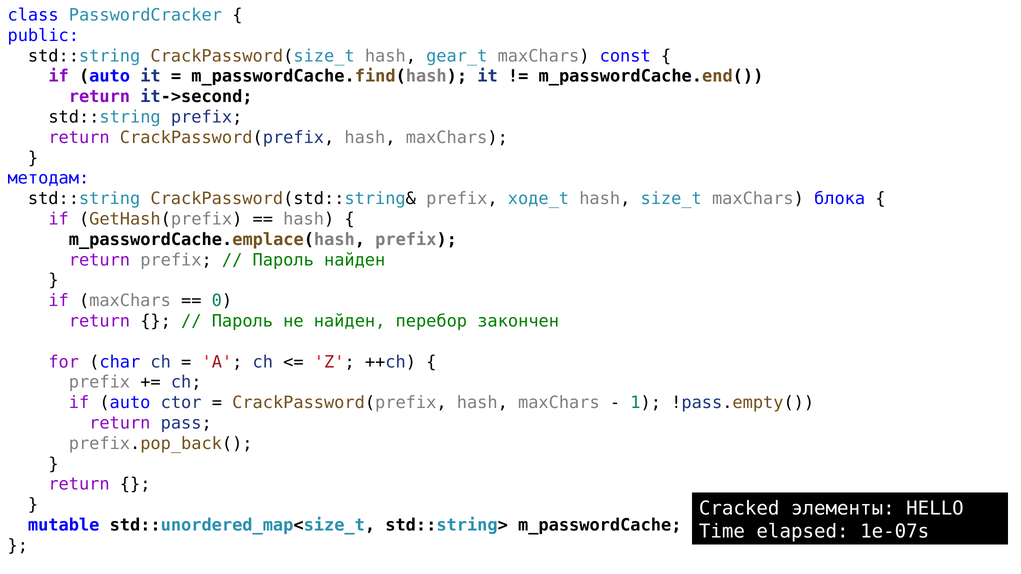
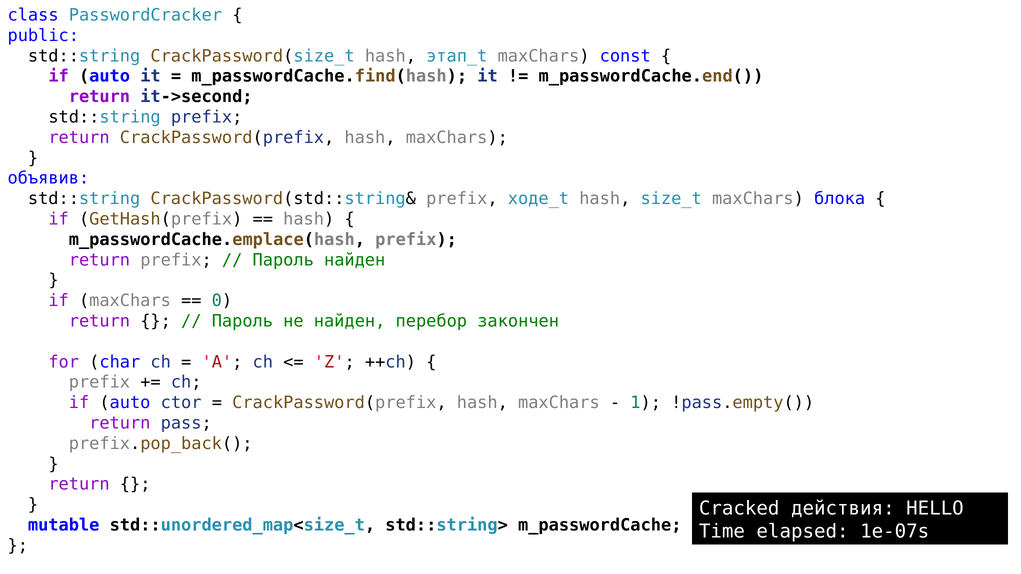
gear_t: gear_t -> этап_t
методам: методам -> объявив
элементы: элементы -> действия
